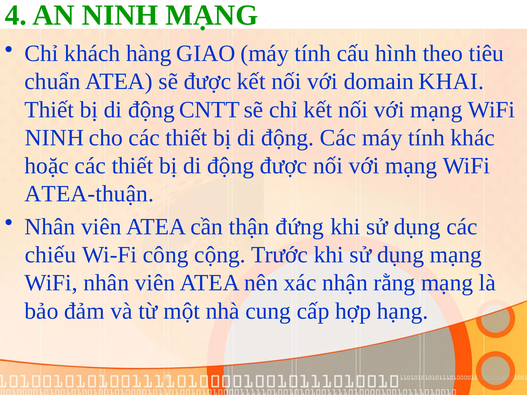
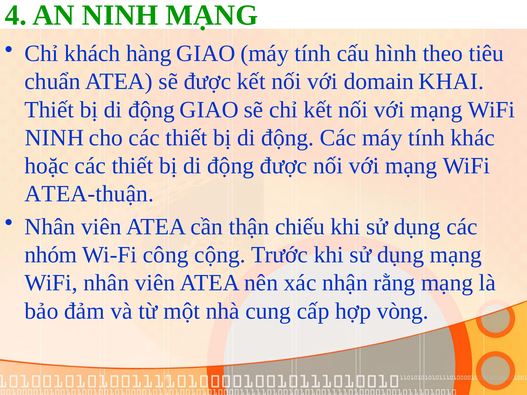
động CNTT: CNTT -> GIAO
đứng: đứng -> chiếu
chiếu: chiếu -> nhóm
hạng: hạng -> vòng
